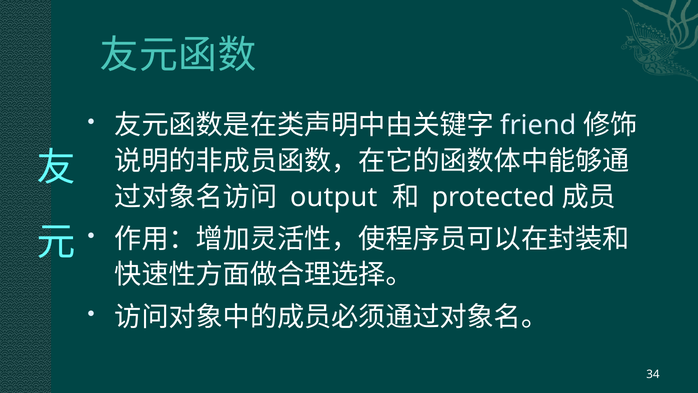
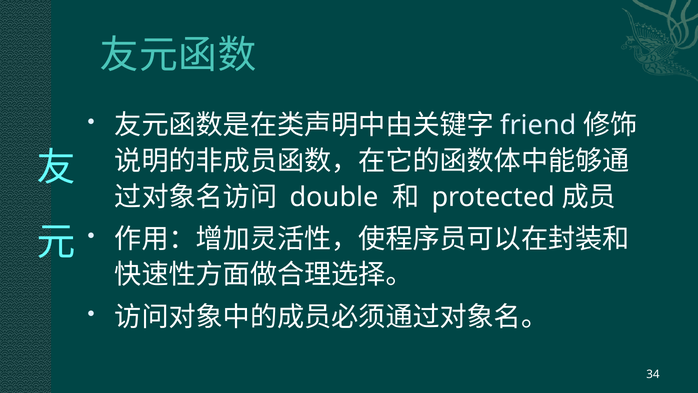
output: output -> double
